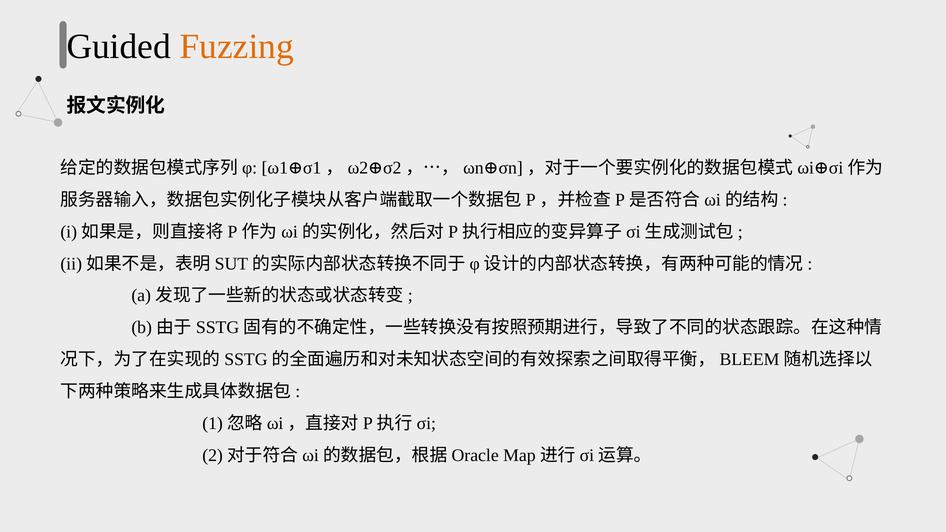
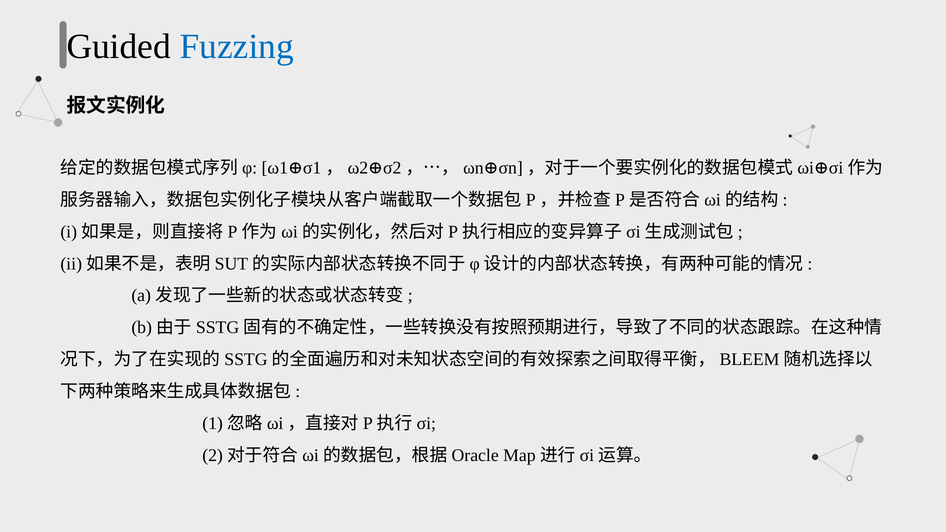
Fuzzing colour: orange -> blue
